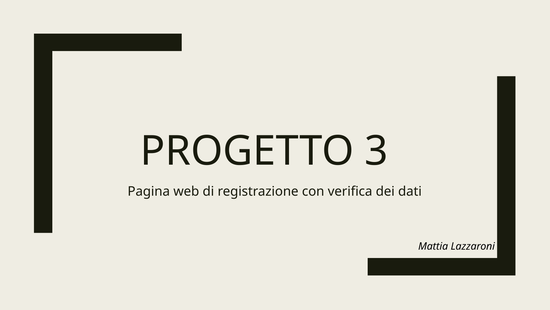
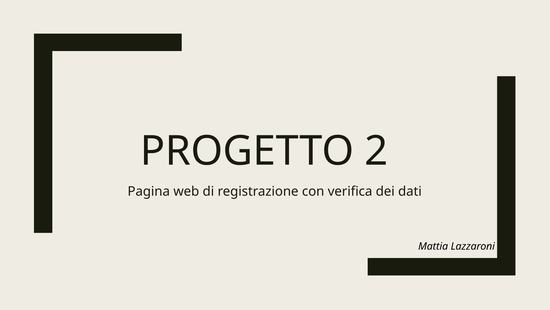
3: 3 -> 2
